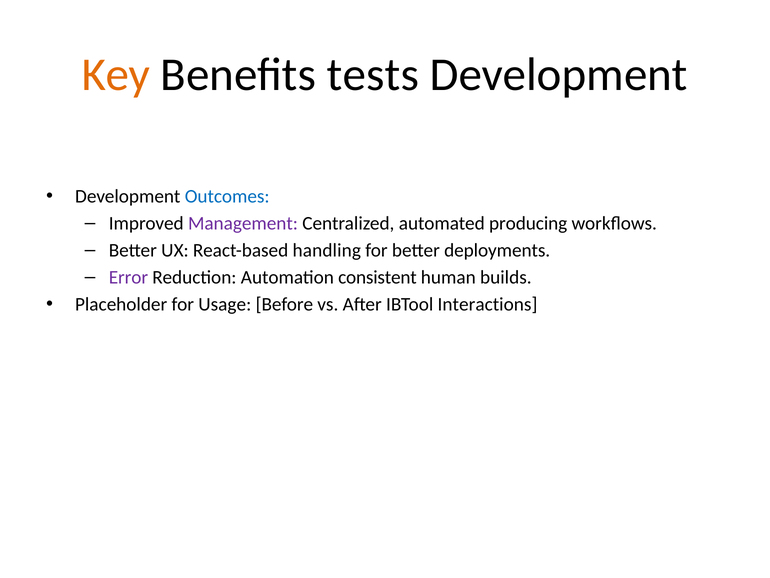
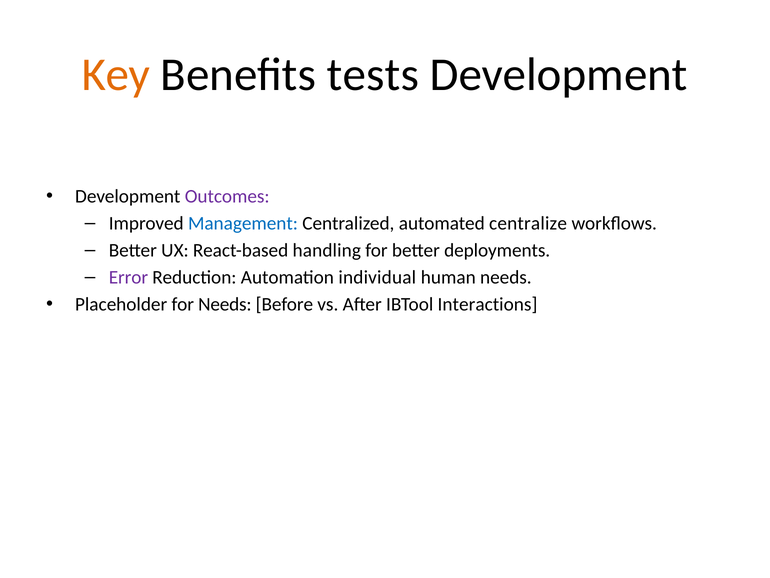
Outcomes colour: blue -> purple
Management colour: purple -> blue
producing: producing -> centralize
consistent: consistent -> individual
human builds: builds -> needs
for Usage: Usage -> Needs
